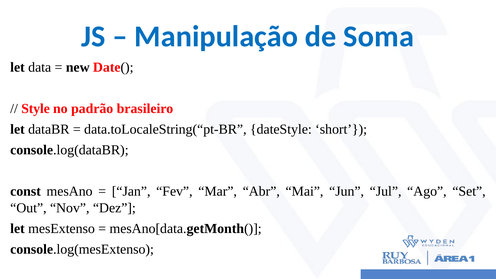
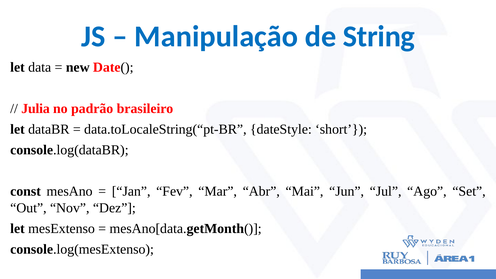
Soma: Soma -> String
Style: Style -> Julia
